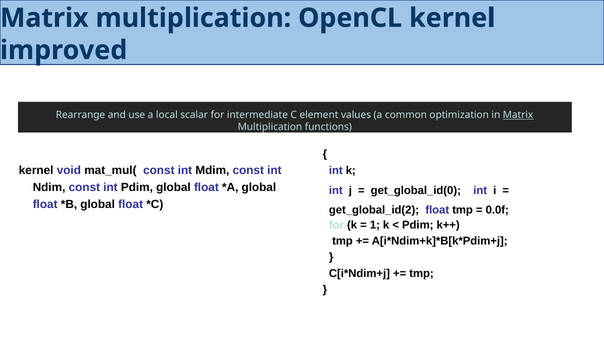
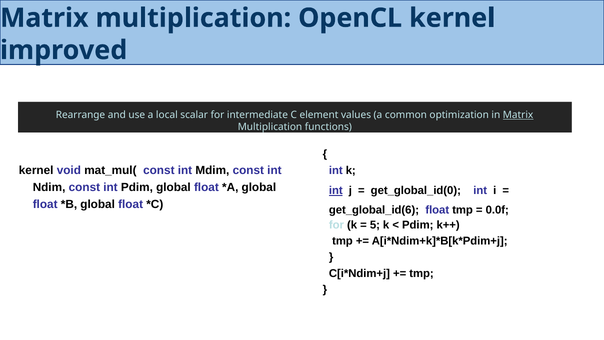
int at (336, 190) underline: none -> present
get_global_id(2: get_global_id(2 -> get_global_id(6
1: 1 -> 5
